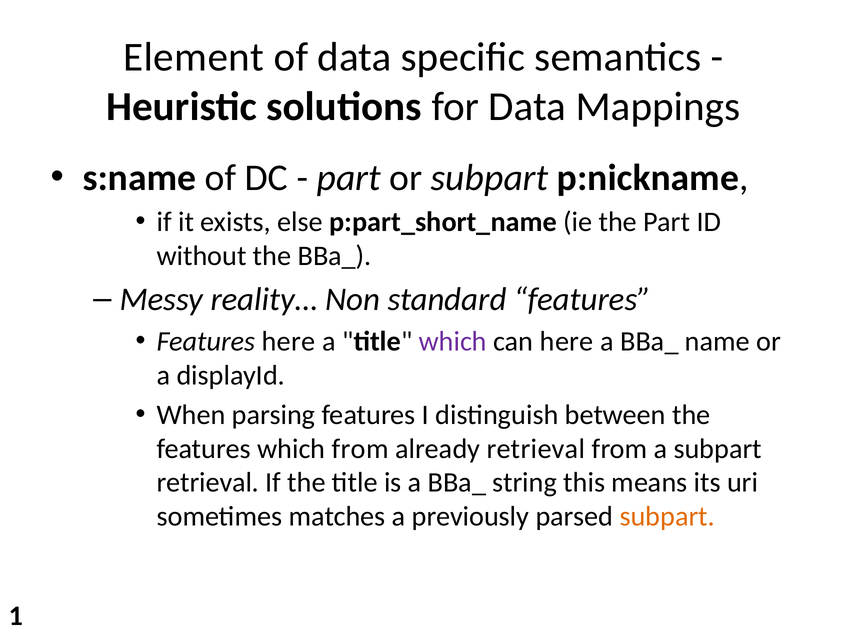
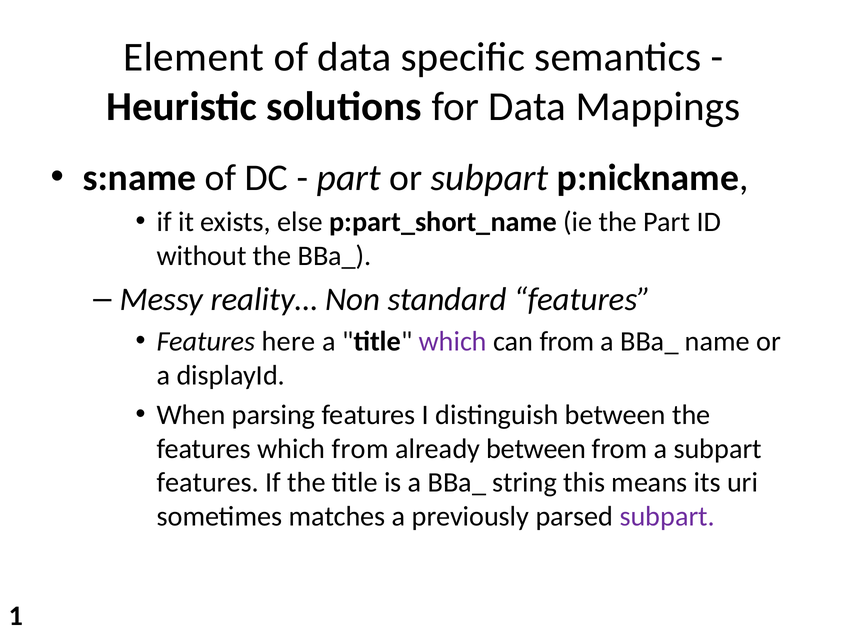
can here: here -> from
already retrieval: retrieval -> between
retrieval at (208, 483): retrieval -> features
subpart at (667, 517) colour: orange -> purple
